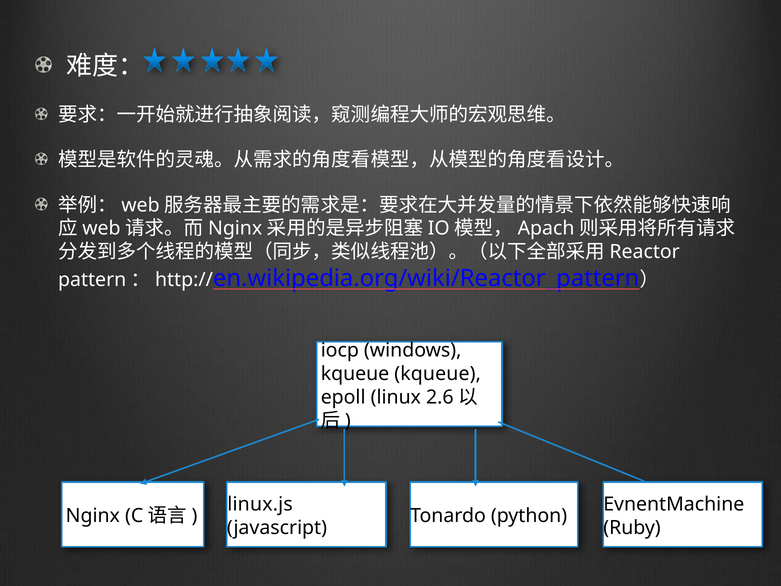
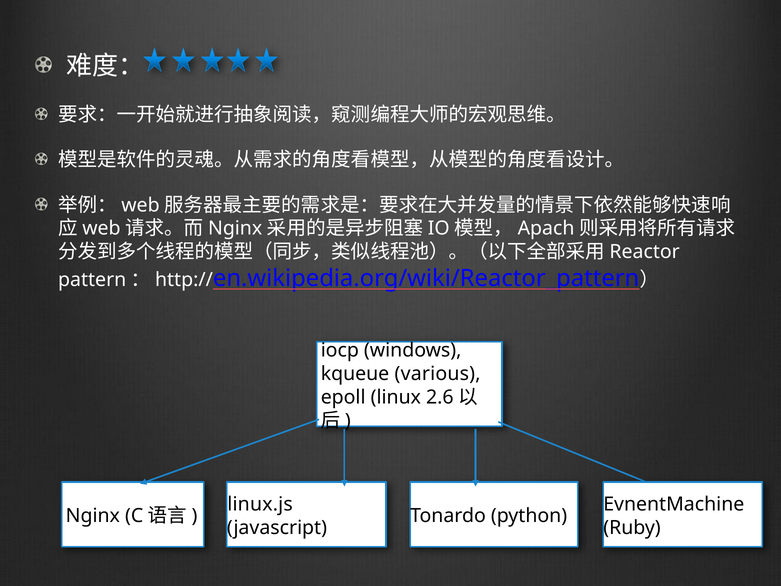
kqueue kqueue: kqueue -> various
